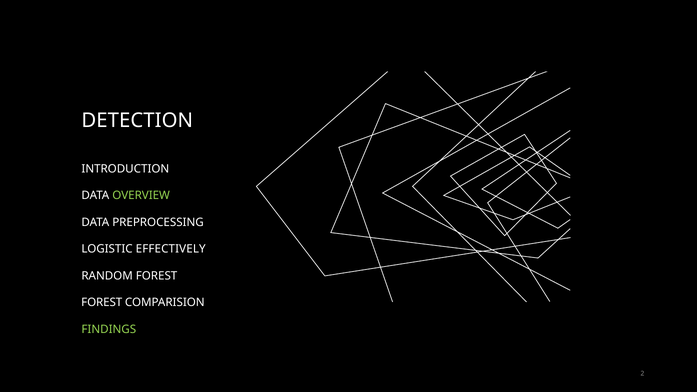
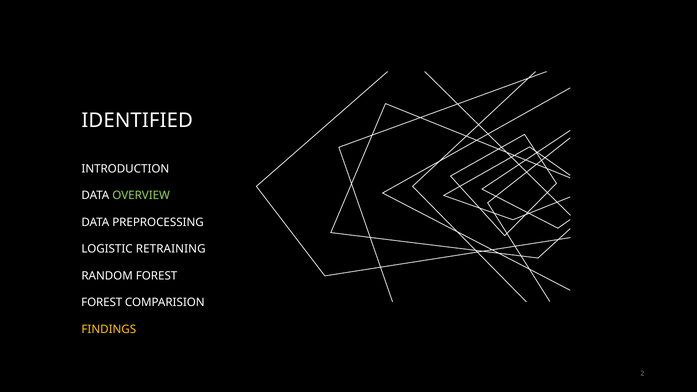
DETECTION: DETECTION -> IDENTIFIED
EFFECTIVELY: EFFECTIVELY -> RETRAINING
FINDINGS colour: light green -> yellow
